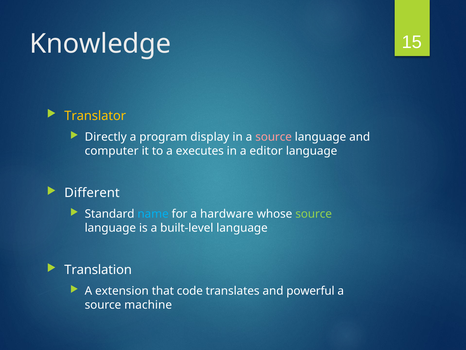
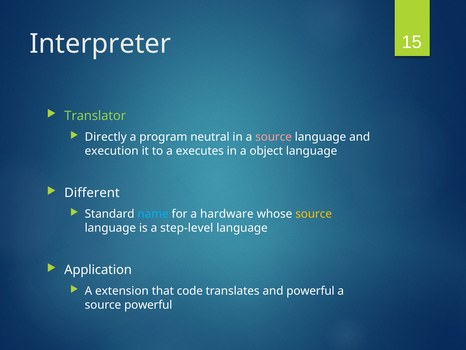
Knowledge: Knowledge -> Interpreter
Translator colour: yellow -> light green
display: display -> neutral
computer: computer -> execution
editor: editor -> object
source at (314, 214) colour: light green -> yellow
built-level: built-level -> step-level
Translation: Translation -> Application
source machine: machine -> powerful
